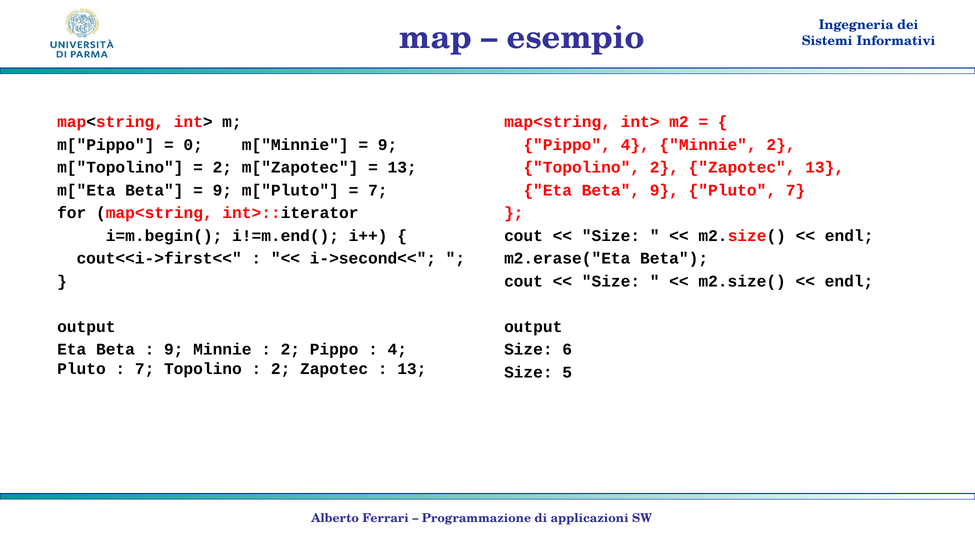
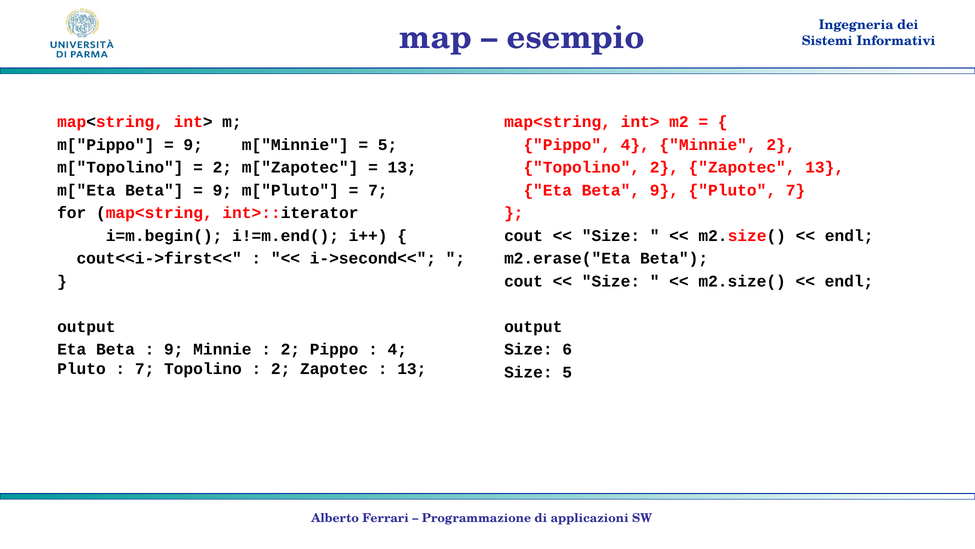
0 at (193, 145): 0 -> 9
9 at (388, 145): 9 -> 5
